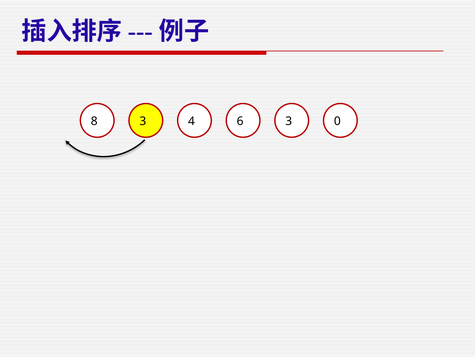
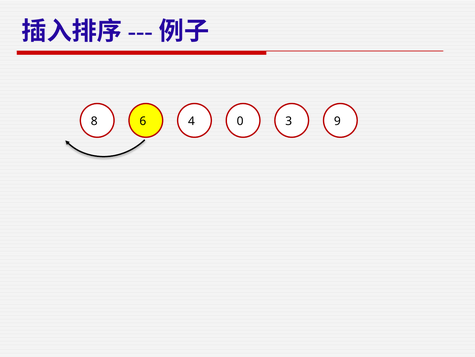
8 3: 3 -> 6
6: 6 -> 0
0: 0 -> 9
